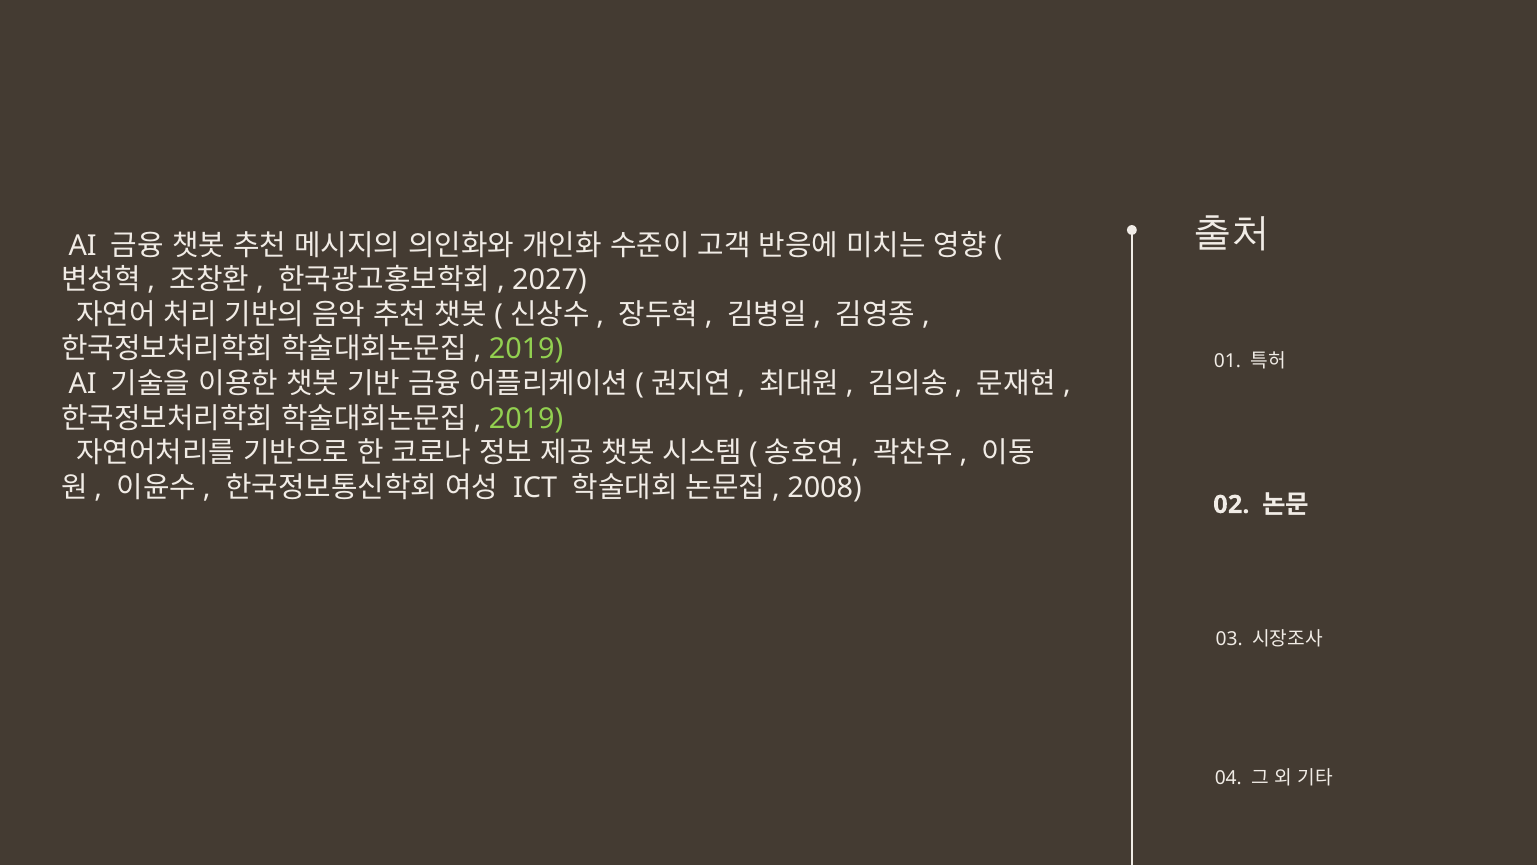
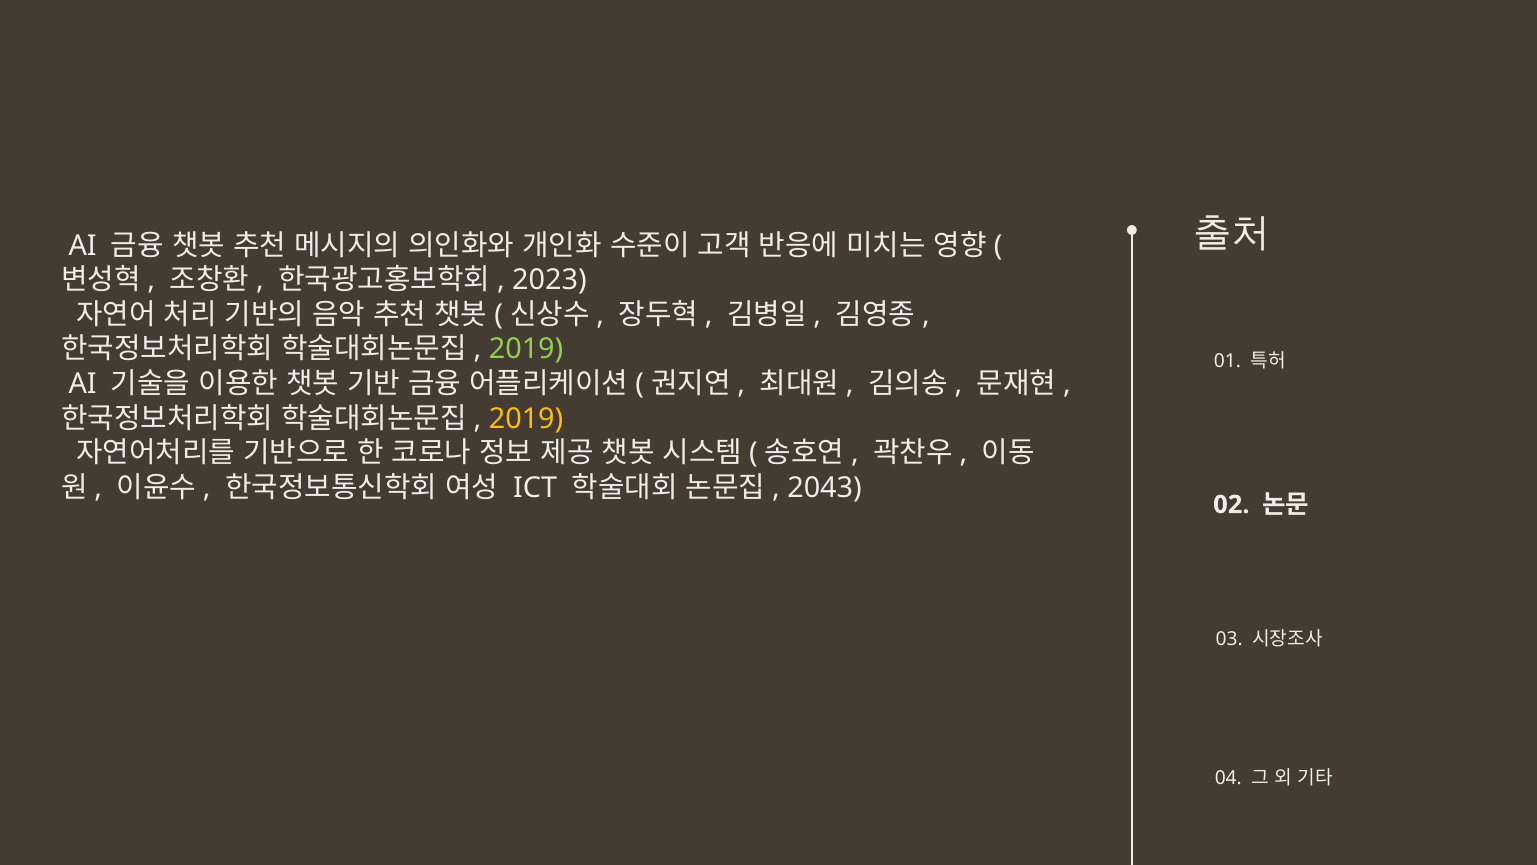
2027: 2027 -> 2023
2019 at (526, 418) colour: light green -> yellow
2008: 2008 -> 2043
